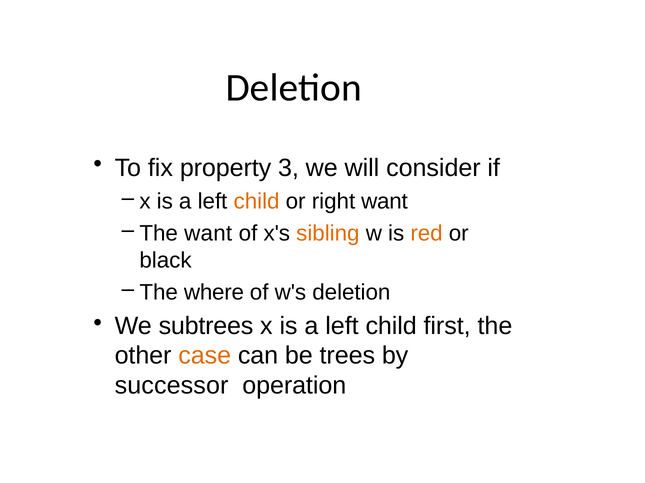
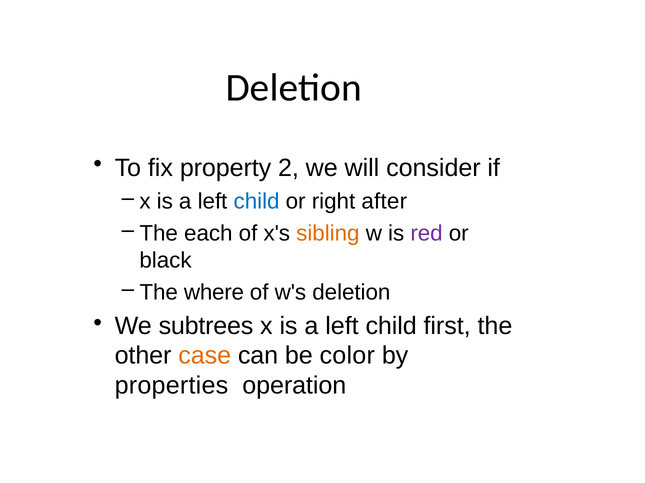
3: 3 -> 2
child at (257, 202) colour: orange -> blue
right want: want -> after
The want: want -> each
red colour: orange -> purple
trees: trees -> color
successor: successor -> properties
